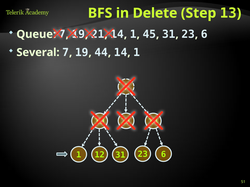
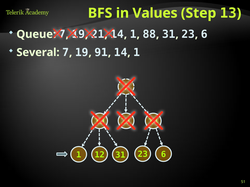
Delete: Delete -> Values
45: 45 -> 88
44: 44 -> 91
